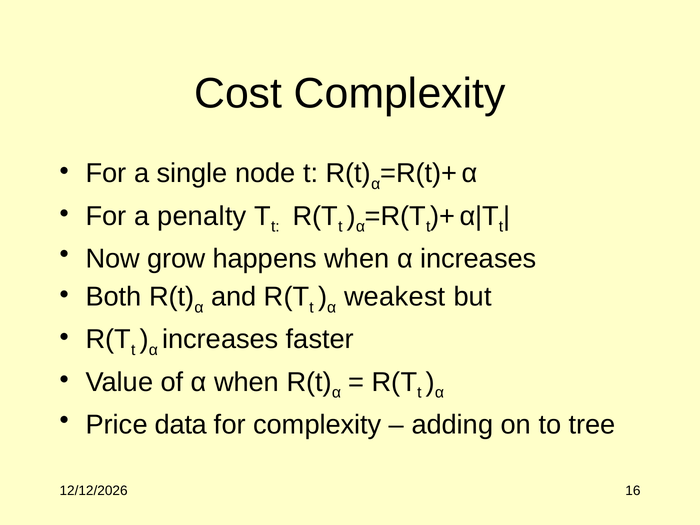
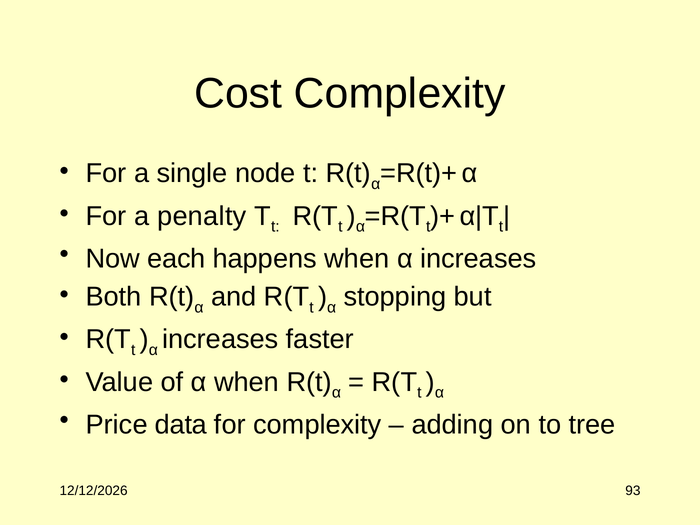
grow: grow -> each
weakest: weakest -> stopping
16: 16 -> 93
